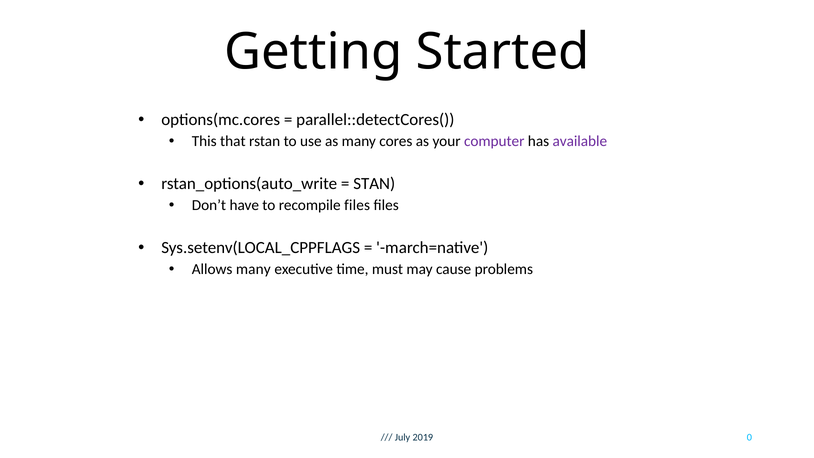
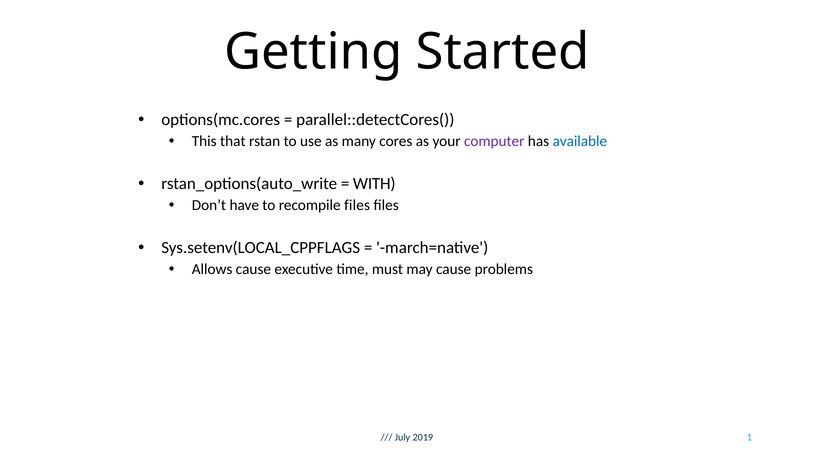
available colour: purple -> blue
STAN: STAN -> WITH
Allows many: many -> cause
0: 0 -> 1
